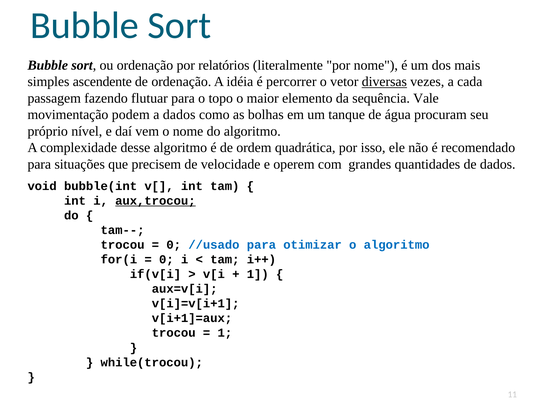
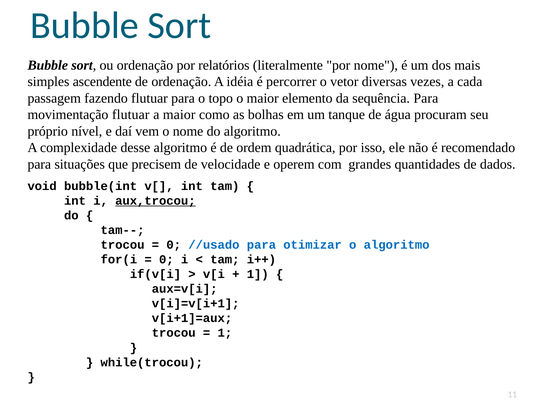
diversas underline: present -> none
sequência Vale: Vale -> Para
movimentação podem: podem -> flutuar
a dados: dados -> maior
